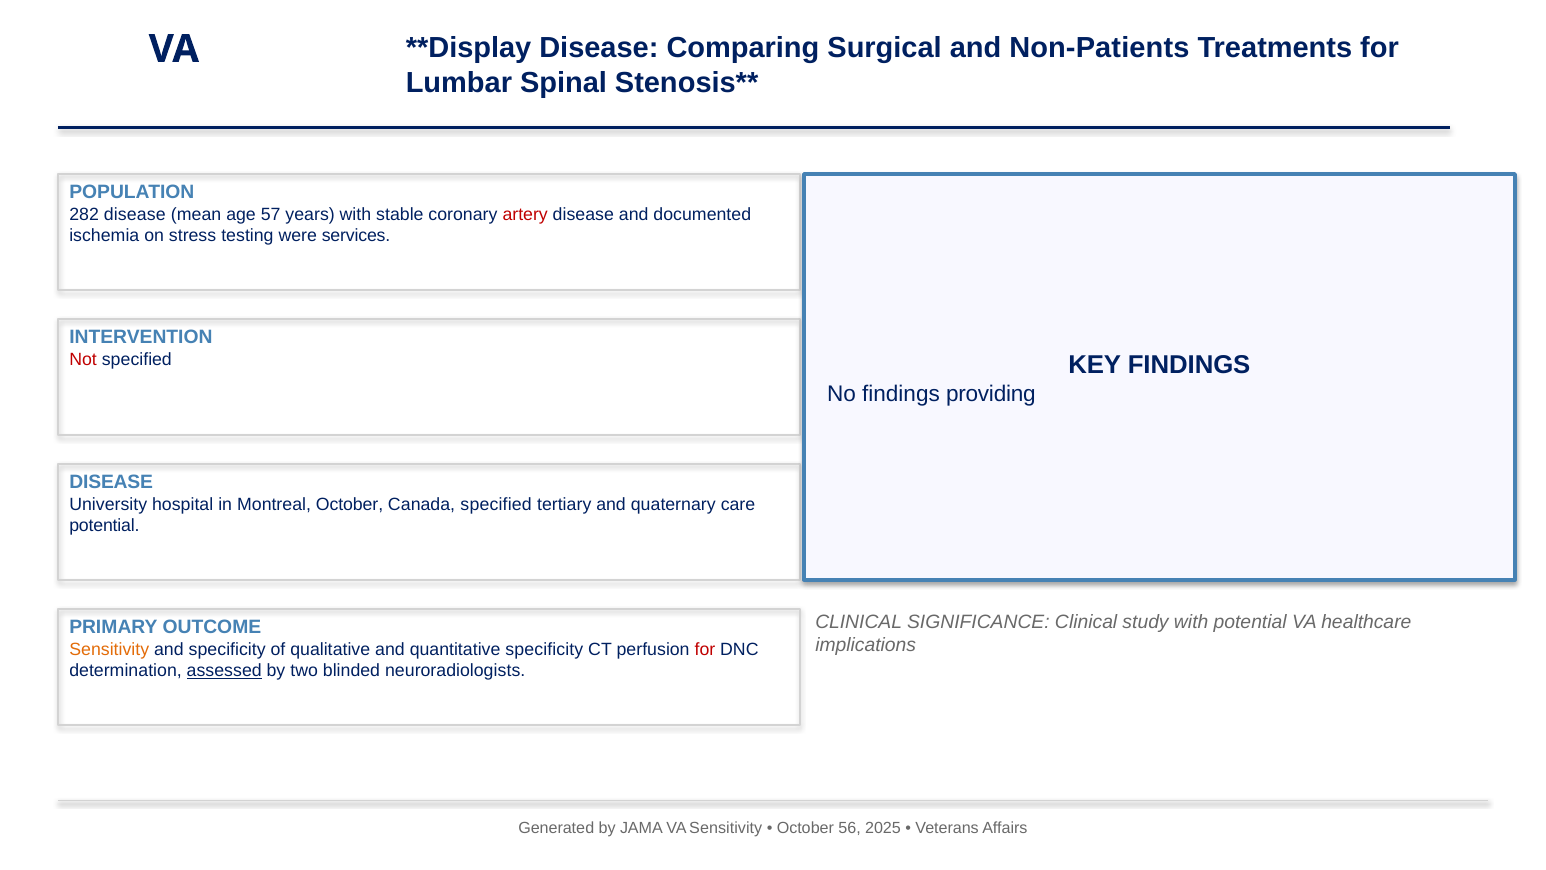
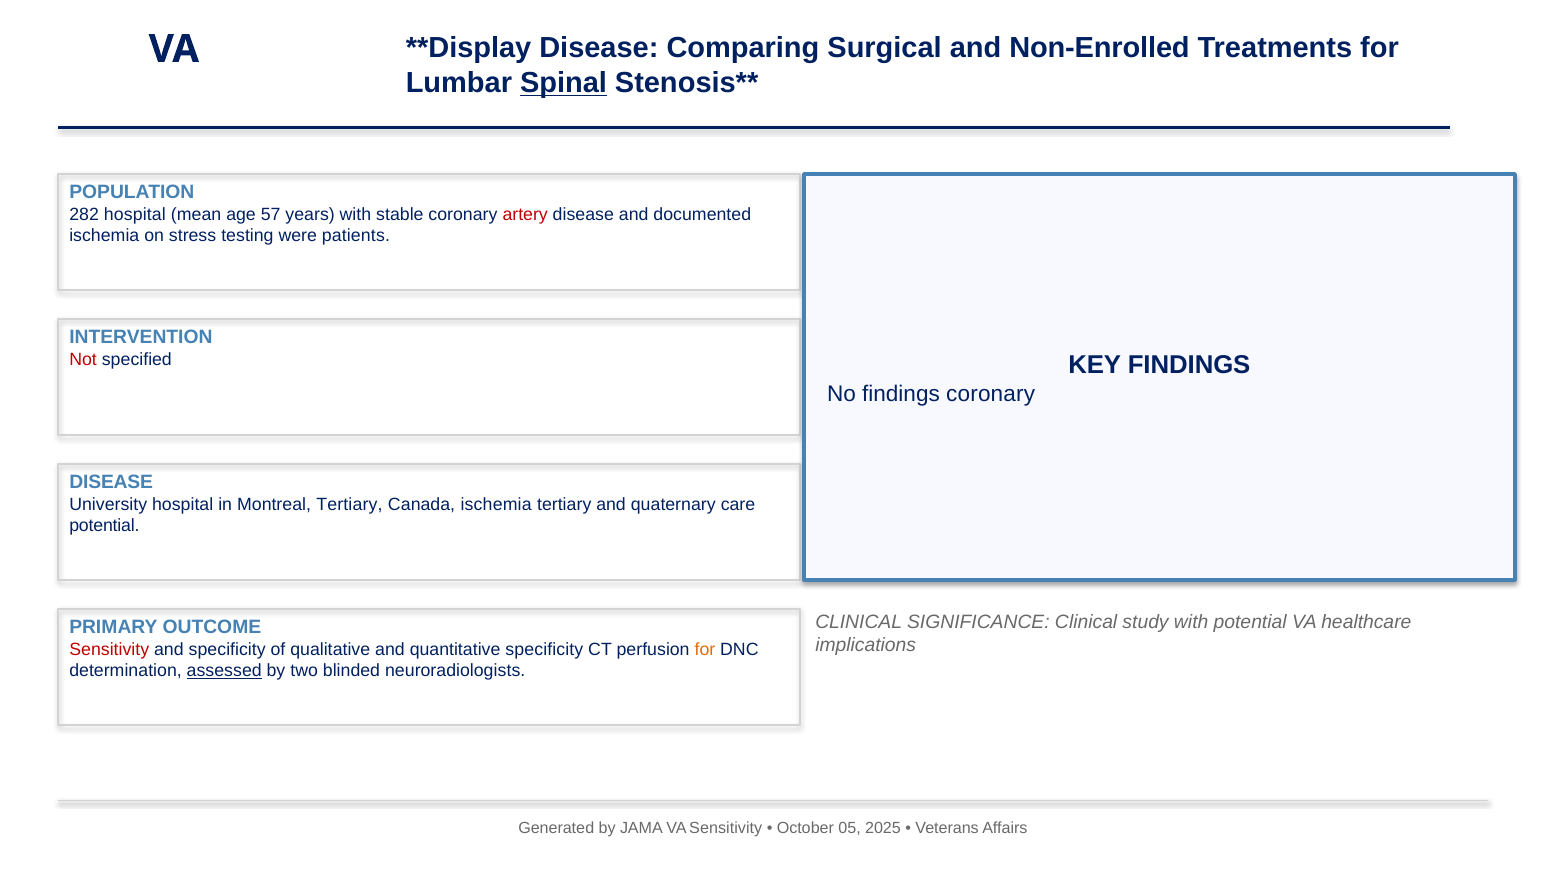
Non-Patients: Non-Patients -> Non-Enrolled
Spinal underline: none -> present
282 disease: disease -> hospital
services: services -> patients
findings providing: providing -> coronary
Montreal October: October -> Tertiary
Canada specified: specified -> ischemia
Sensitivity at (109, 650) colour: orange -> red
for at (705, 650) colour: red -> orange
56: 56 -> 05
